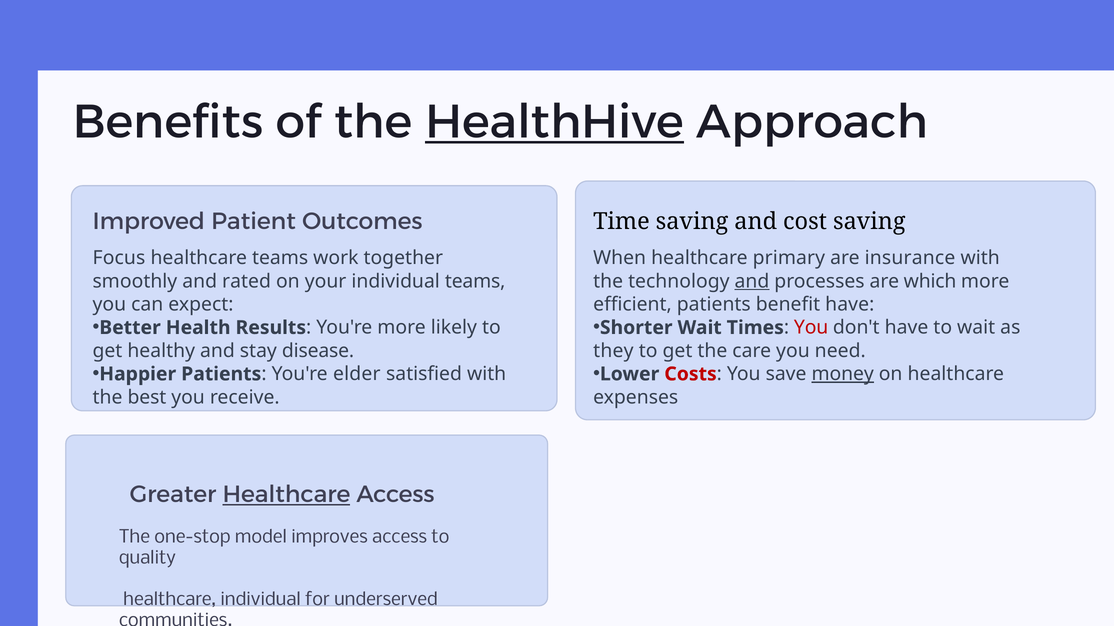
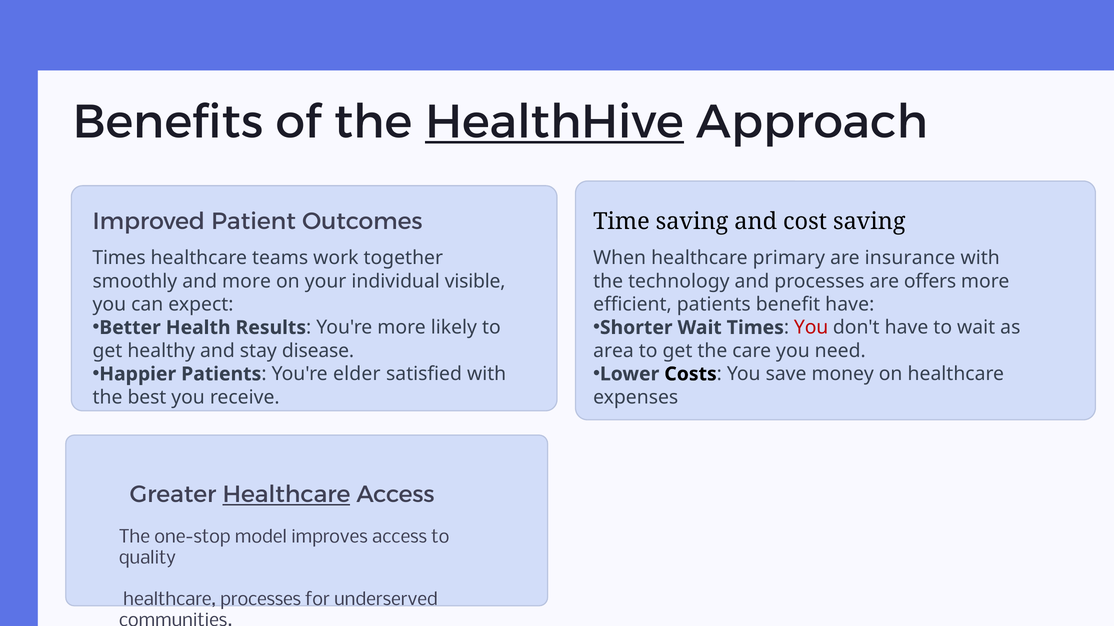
Focus at (119, 258): Focus -> Times
and rated: rated -> more
individual teams: teams -> visible
and at (752, 281) underline: present -> none
which: which -> offers
they: they -> area
Costs colour: red -> black
money underline: present -> none
healthcare individual: individual -> processes
